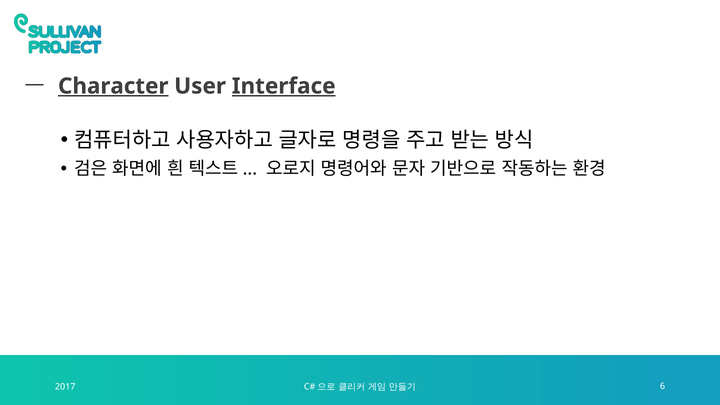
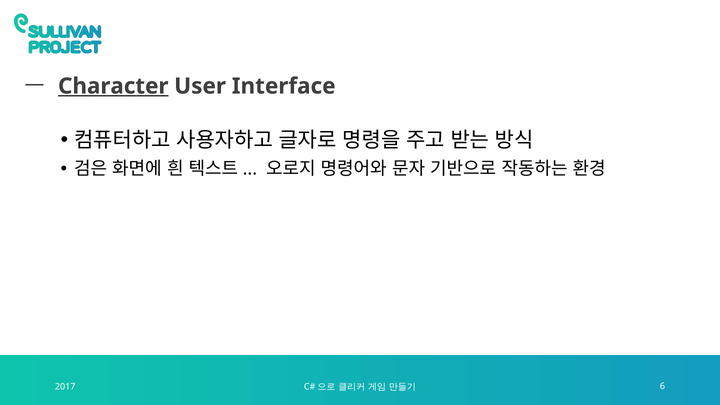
Interface underline: present -> none
